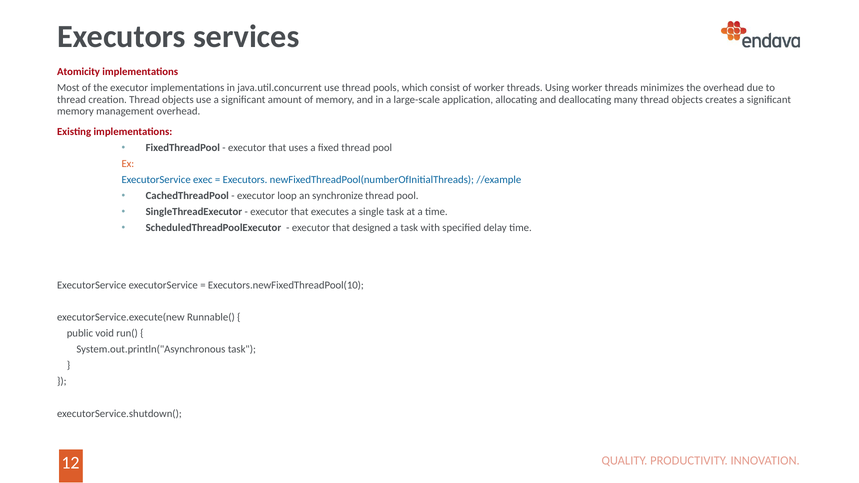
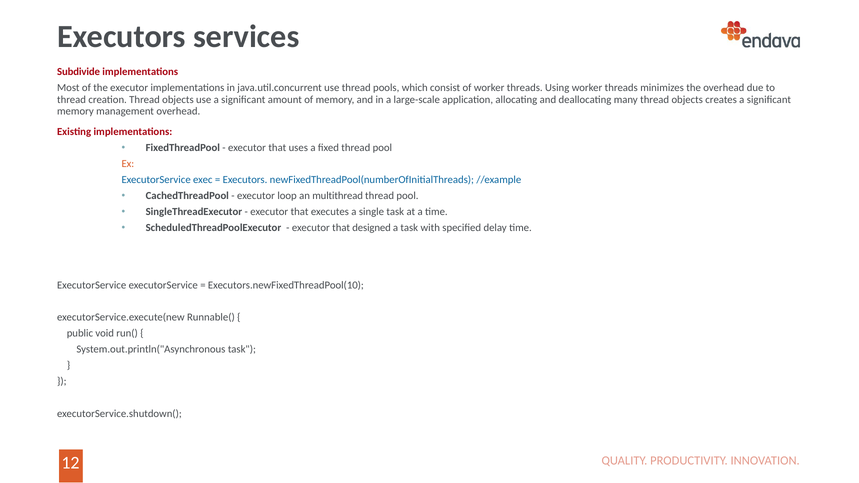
Atomicity: Atomicity -> Subdivide
synchronize: synchronize -> multithread
